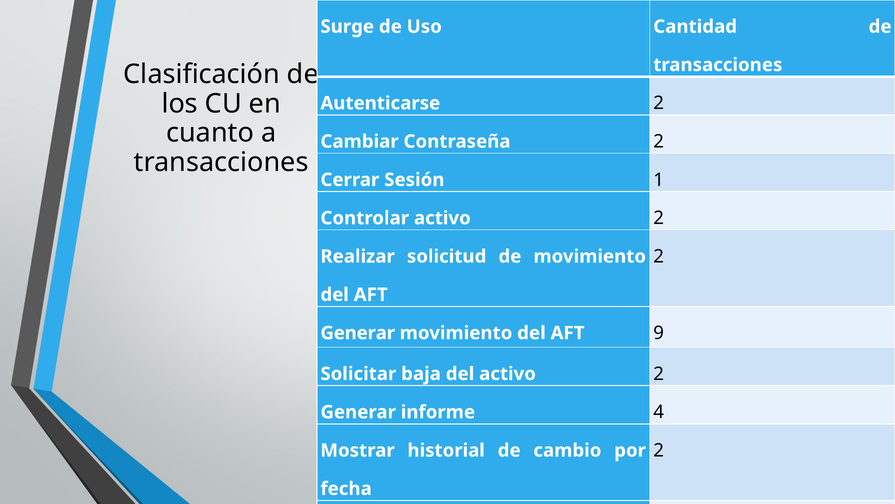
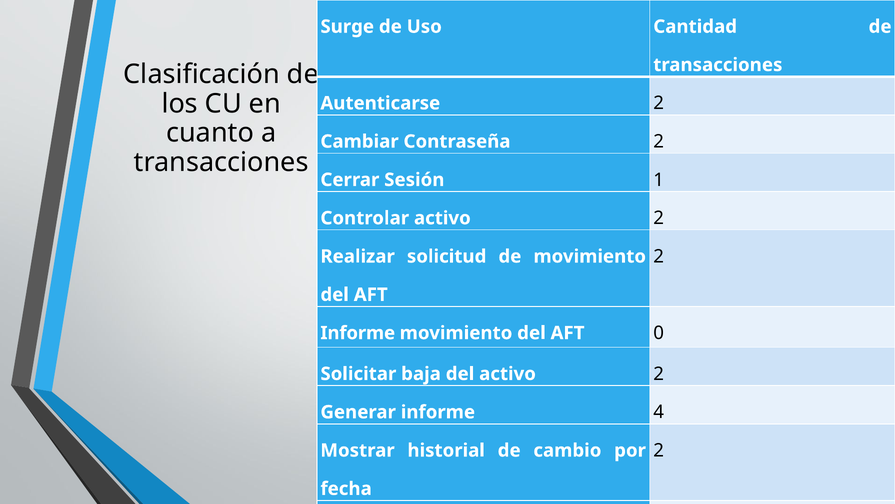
Generar at (358, 333): Generar -> Informe
9: 9 -> 0
